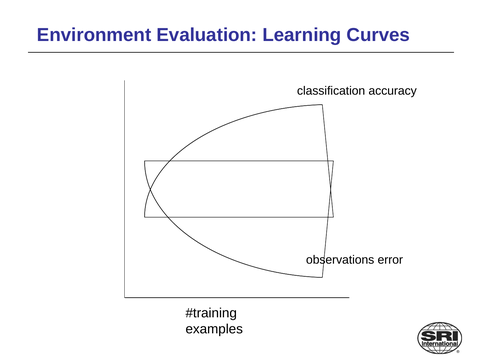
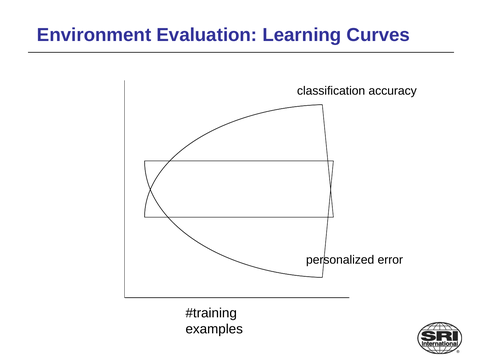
observations: observations -> personalized
